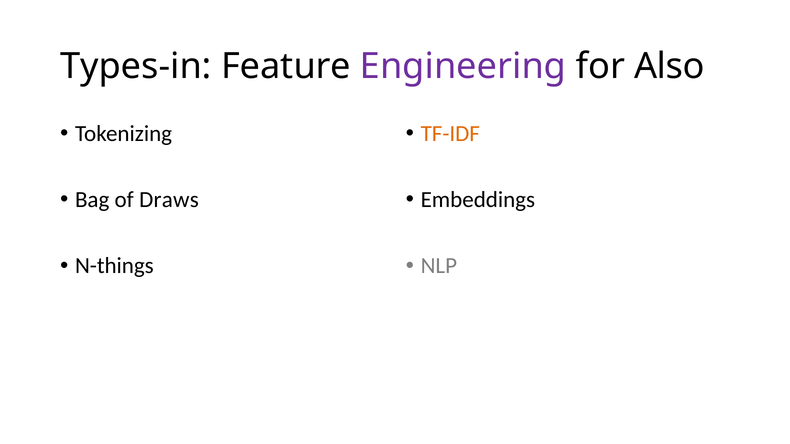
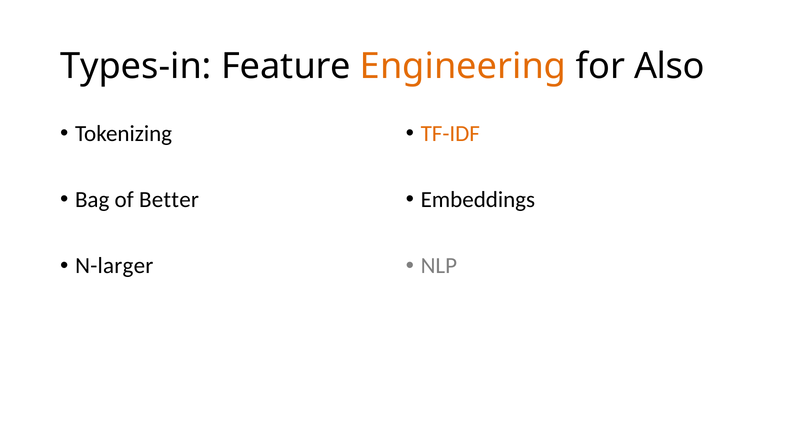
Engineering colour: purple -> orange
Draws: Draws -> Better
N-things: N-things -> N-larger
